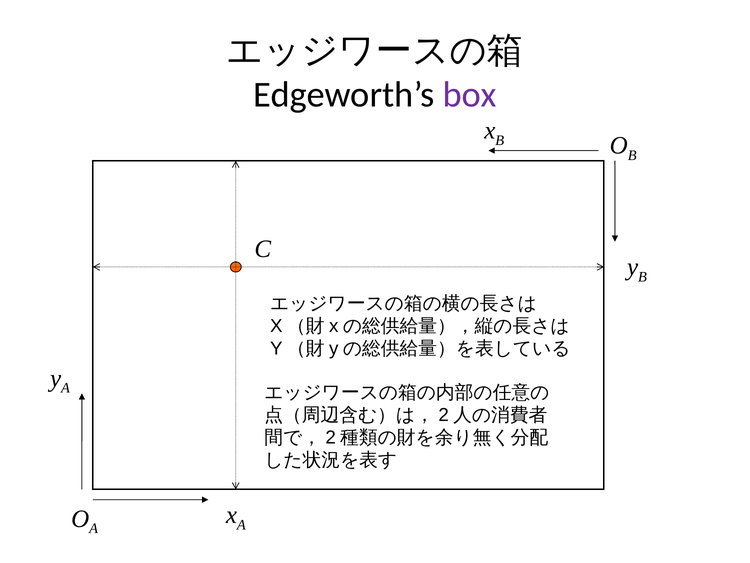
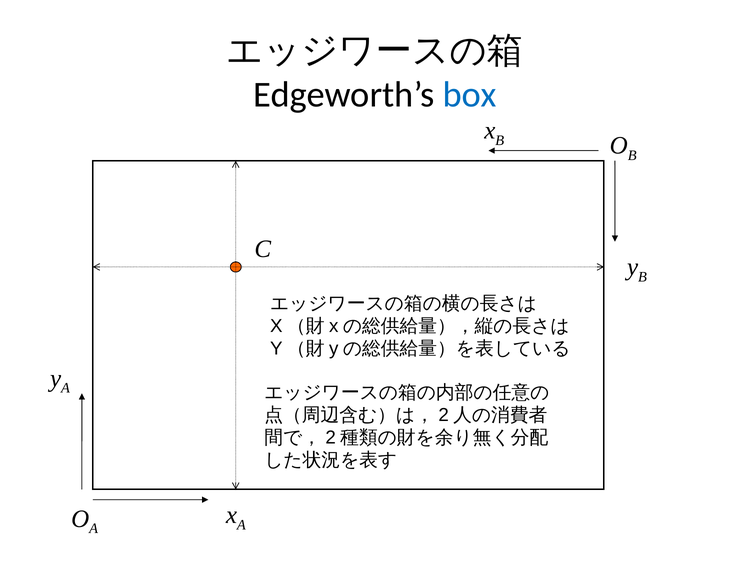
box colour: purple -> blue
